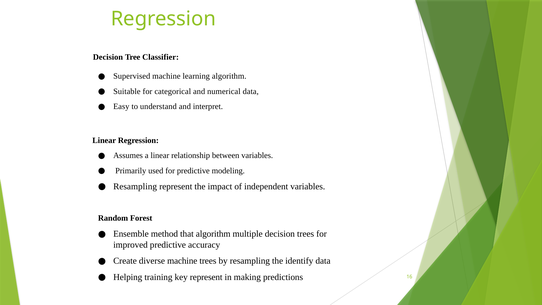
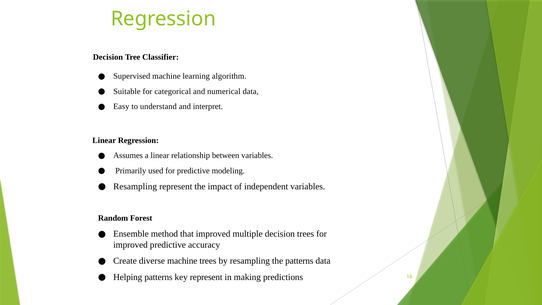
that algorithm: algorithm -> improved
the identify: identify -> patterns
Helping training: training -> patterns
